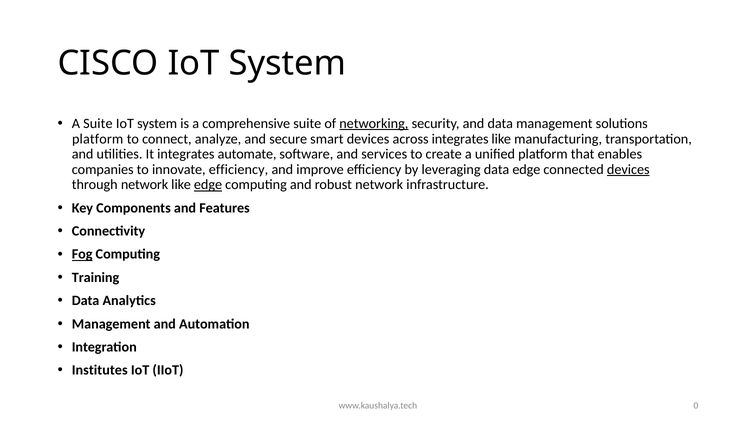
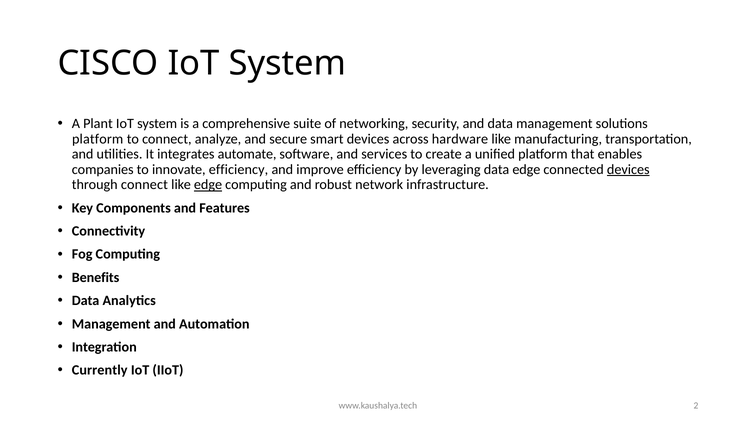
A Suite: Suite -> Plant
networking underline: present -> none
across integrates: integrates -> hardware
through network: network -> connect
Fog underline: present -> none
Training: Training -> Benefits
Institutes: Institutes -> Currently
0: 0 -> 2
